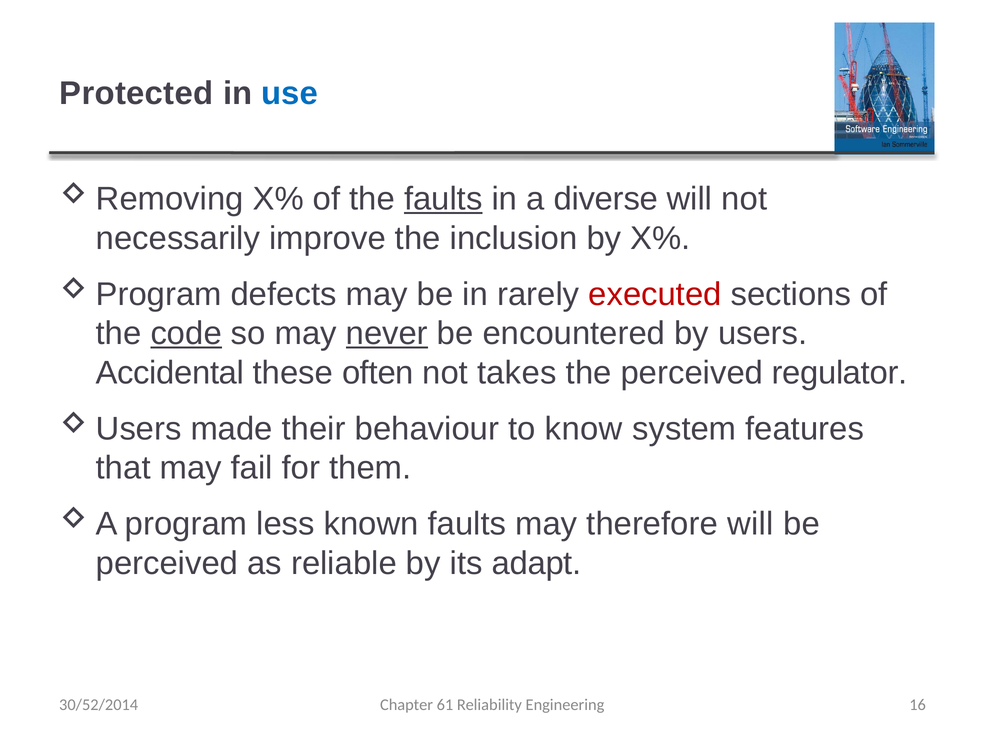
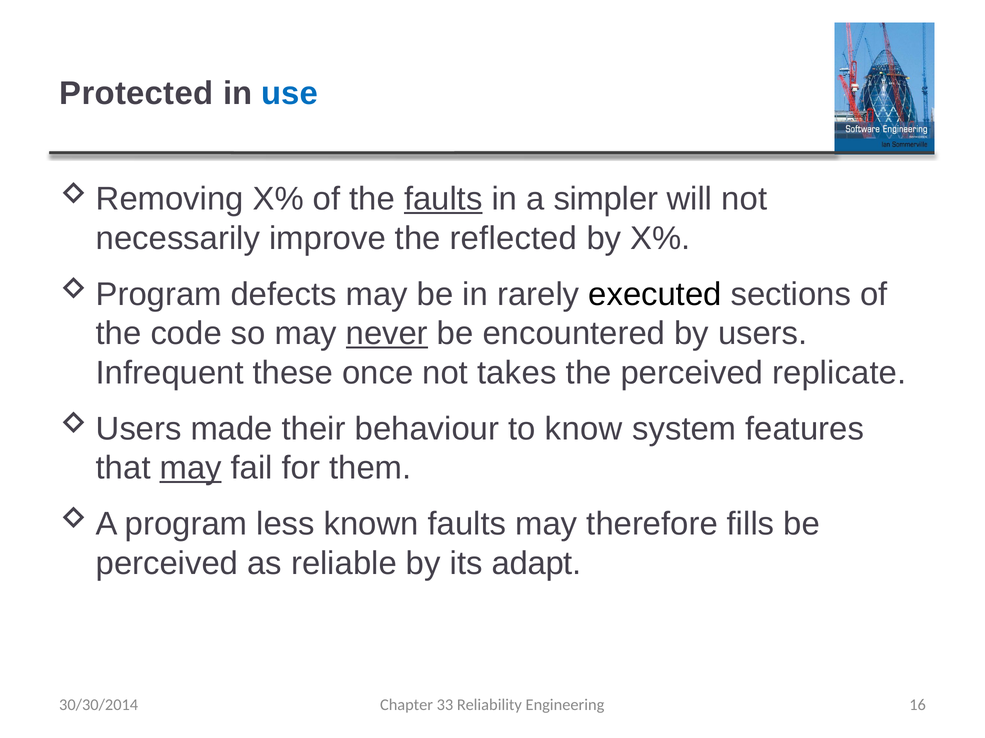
diverse: diverse -> simpler
inclusion: inclusion -> reflected
executed colour: red -> black
code underline: present -> none
Accidental: Accidental -> Infrequent
often: often -> once
regulator: regulator -> replicate
may at (191, 469) underline: none -> present
therefore will: will -> fills
30/52/2014: 30/52/2014 -> 30/30/2014
61: 61 -> 33
